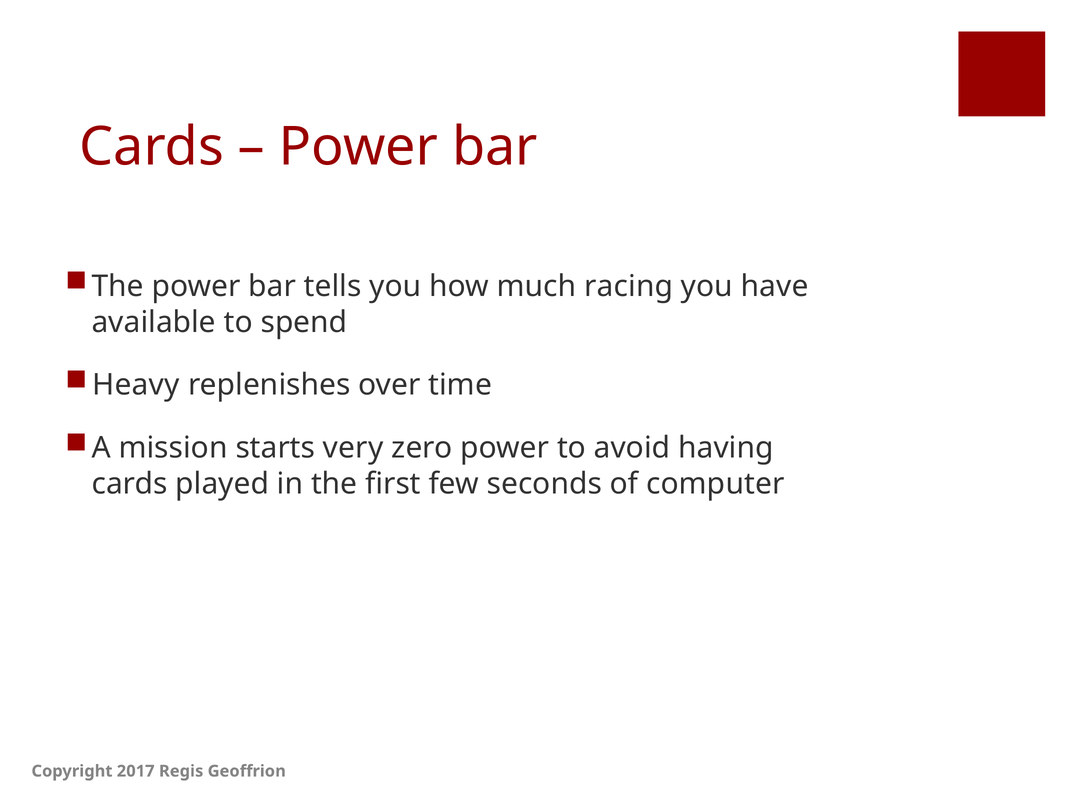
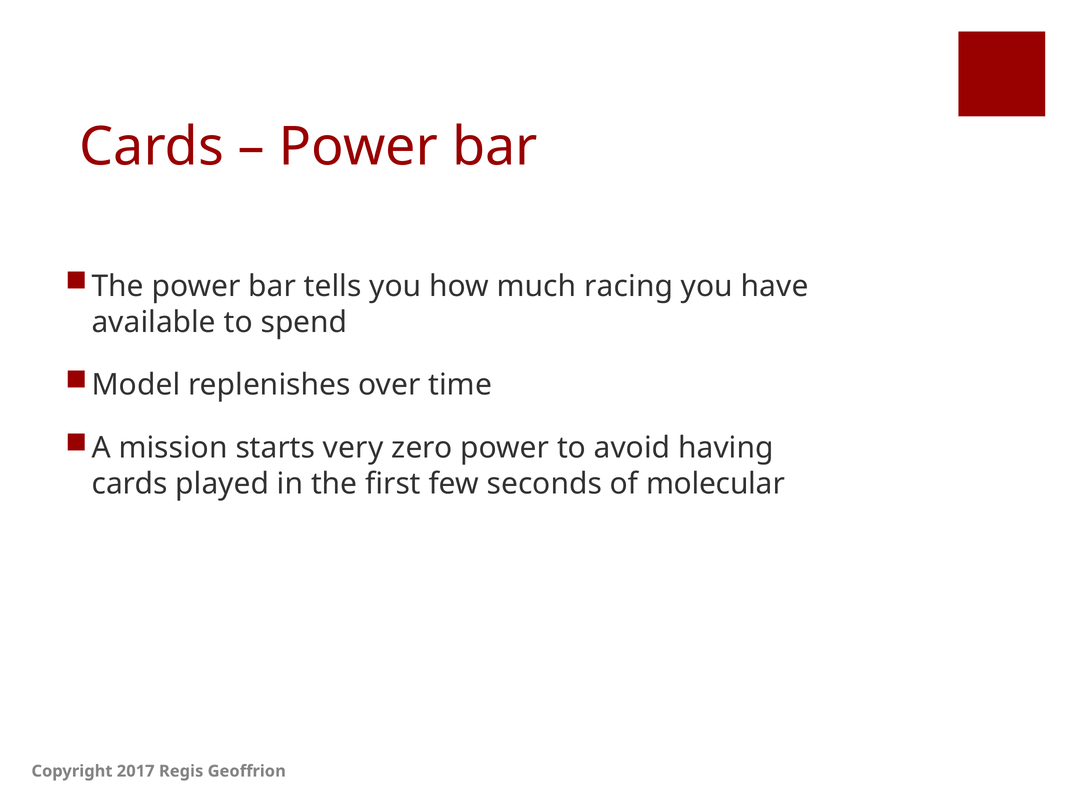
Heavy: Heavy -> Model
computer: computer -> molecular
